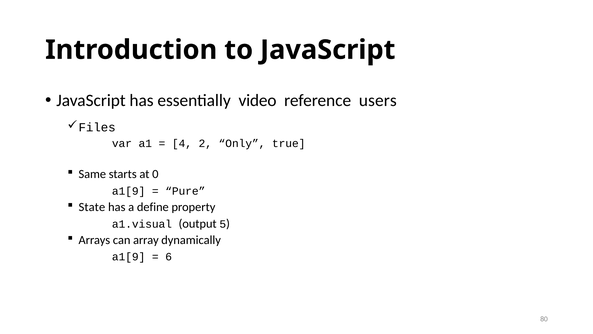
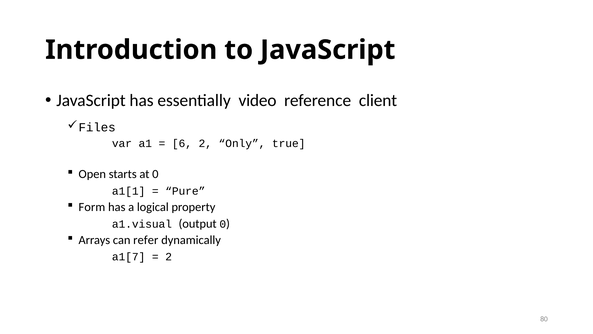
users: users -> client
4: 4 -> 6
Same: Same -> Open
a1[9 at (129, 191): a1[9 -> a1[1
State: State -> Form
define: define -> logical
output 5: 5 -> 0
array: array -> refer
a1[9 at (129, 257): a1[9 -> a1[7
6 at (169, 257): 6 -> 2
